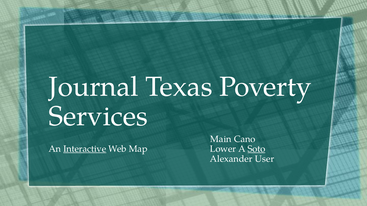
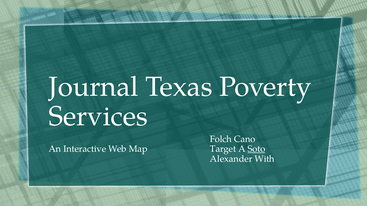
Main: Main -> Folch
Interactive underline: present -> none
Lower: Lower -> Target
User: User -> With
